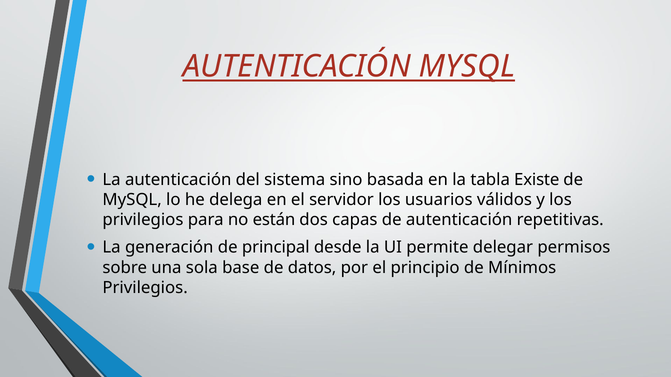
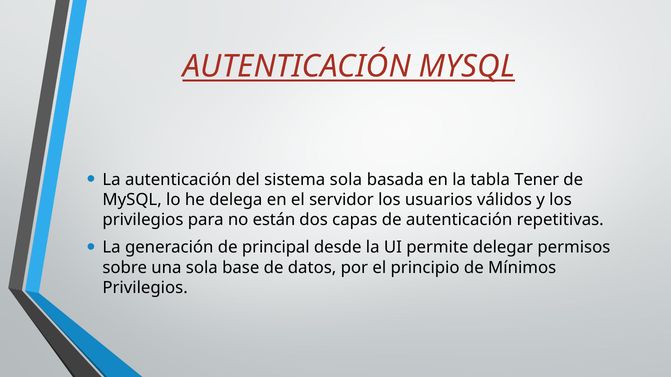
sistema sino: sino -> sola
Existe: Existe -> Tener
